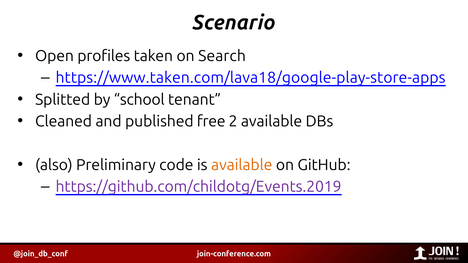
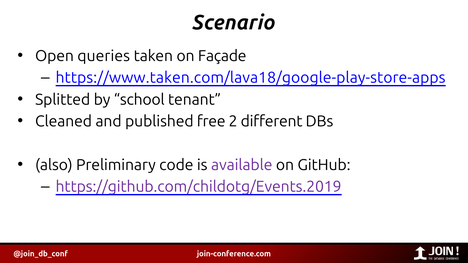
profiles: profiles -> queries
Search: Search -> Façade
2 available: available -> different
available at (242, 165) colour: orange -> purple
